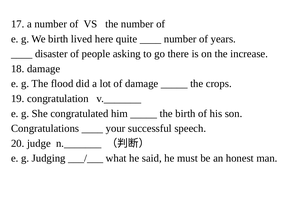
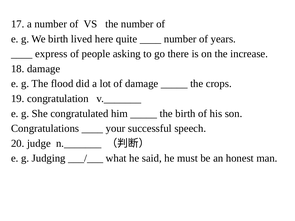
disaster: disaster -> express
